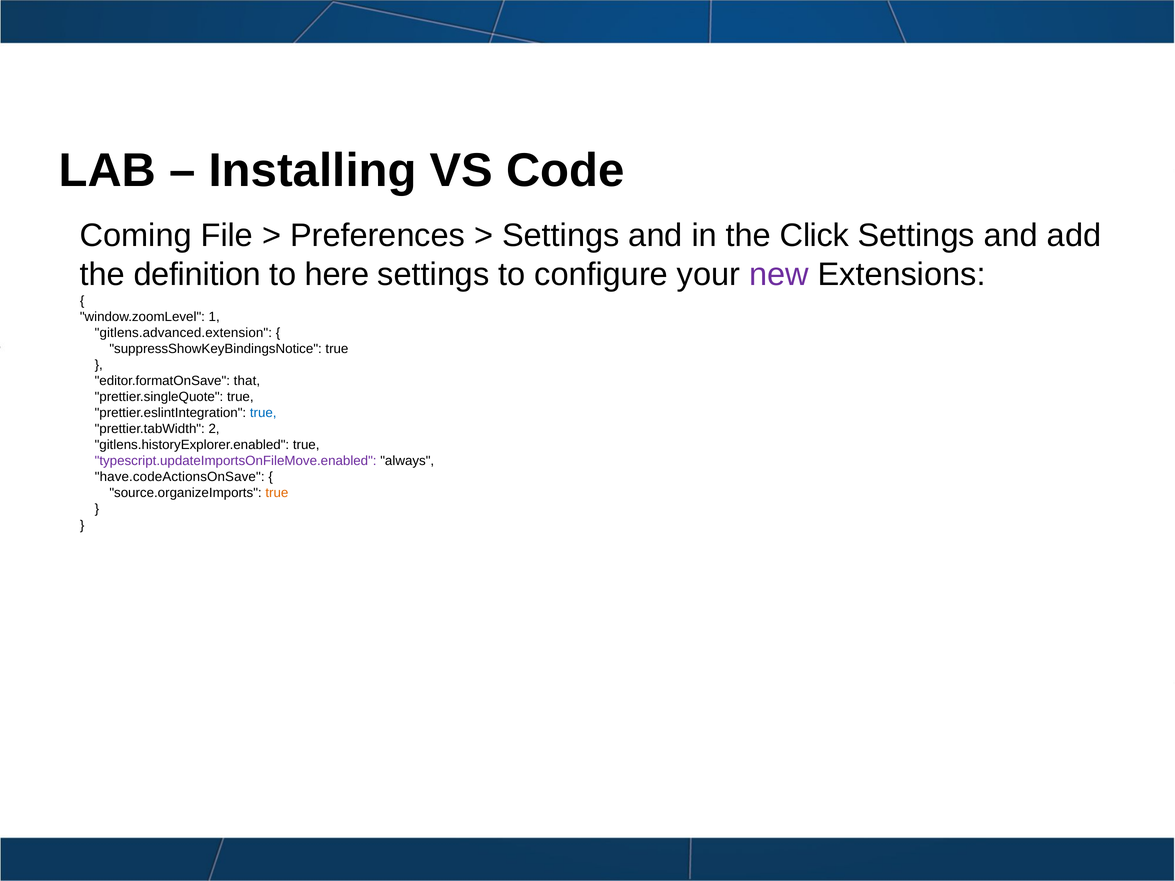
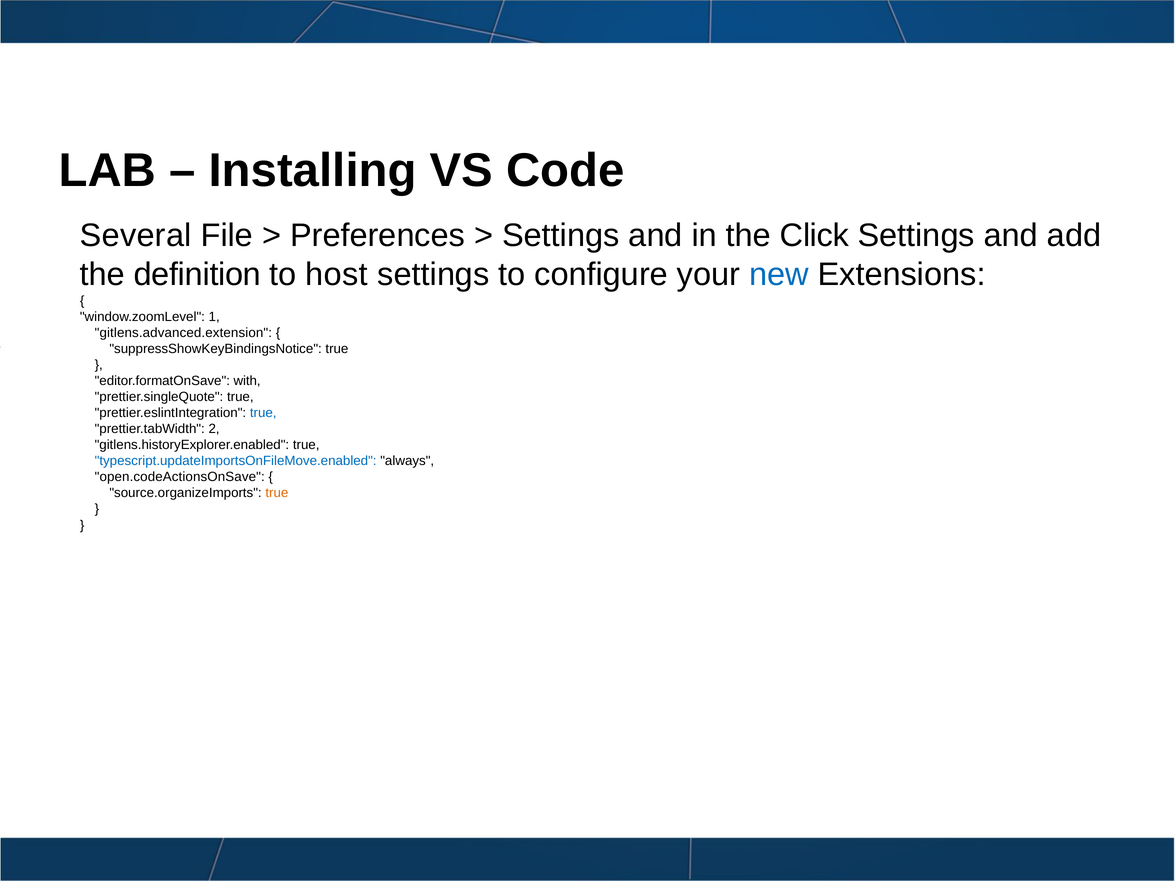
Coming: Coming -> Several
here: here -> host
new colour: purple -> blue
that: that -> with
typescript.updateImportsOnFileMove.enabled colour: purple -> blue
have.codeActionsOnSave: have.codeActionsOnSave -> open.codeActionsOnSave
